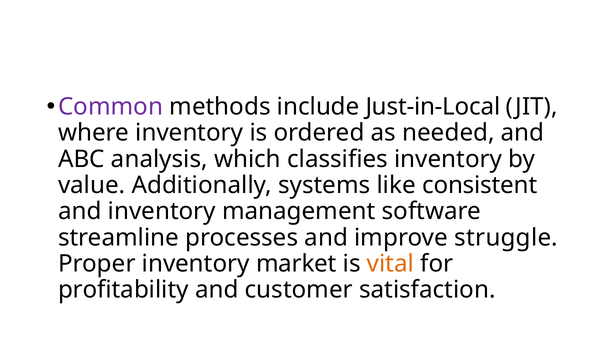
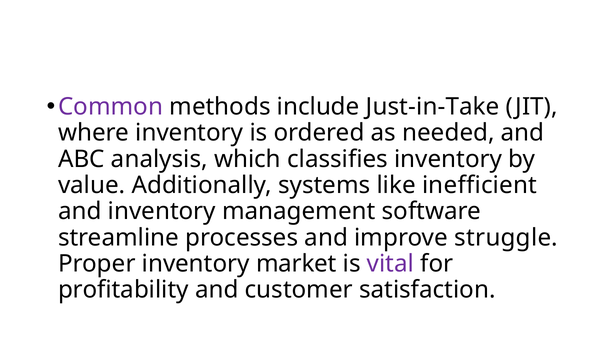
Just-in-Local: Just-in-Local -> Just-in-Take
consistent: consistent -> inefficient
vital colour: orange -> purple
